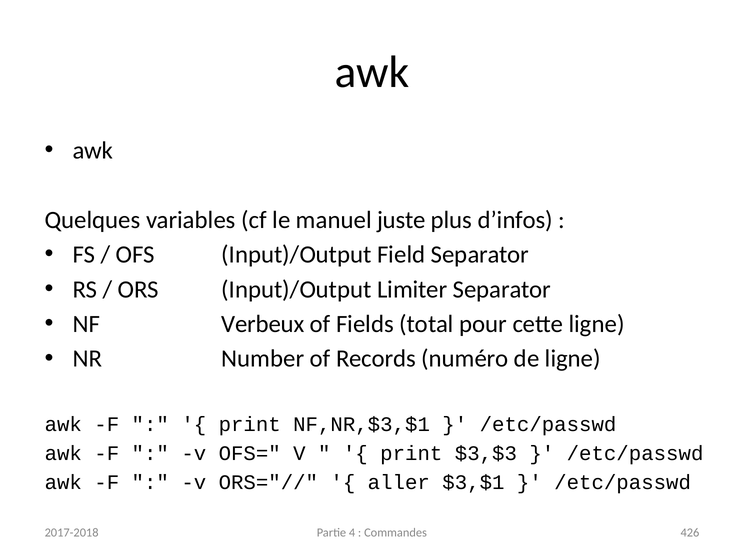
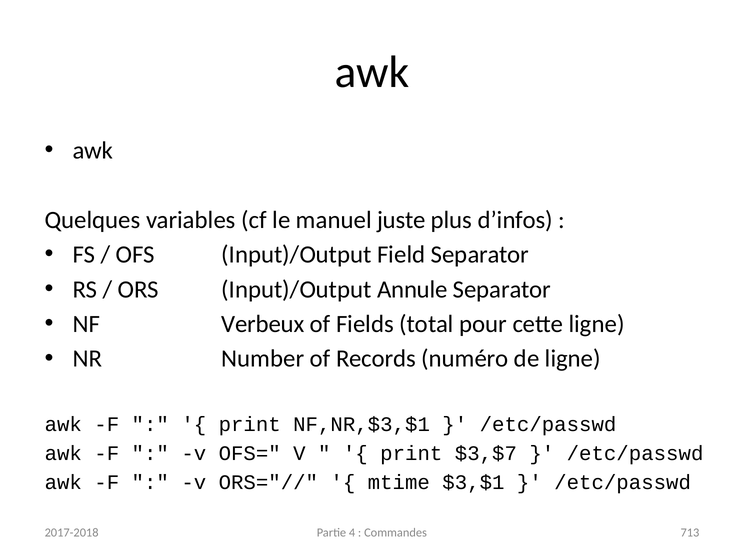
Limiter: Limiter -> Annule
$3,$3: $3,$3 -> $3,$7
aller: aller -> mtime
426: 426 -> 713
